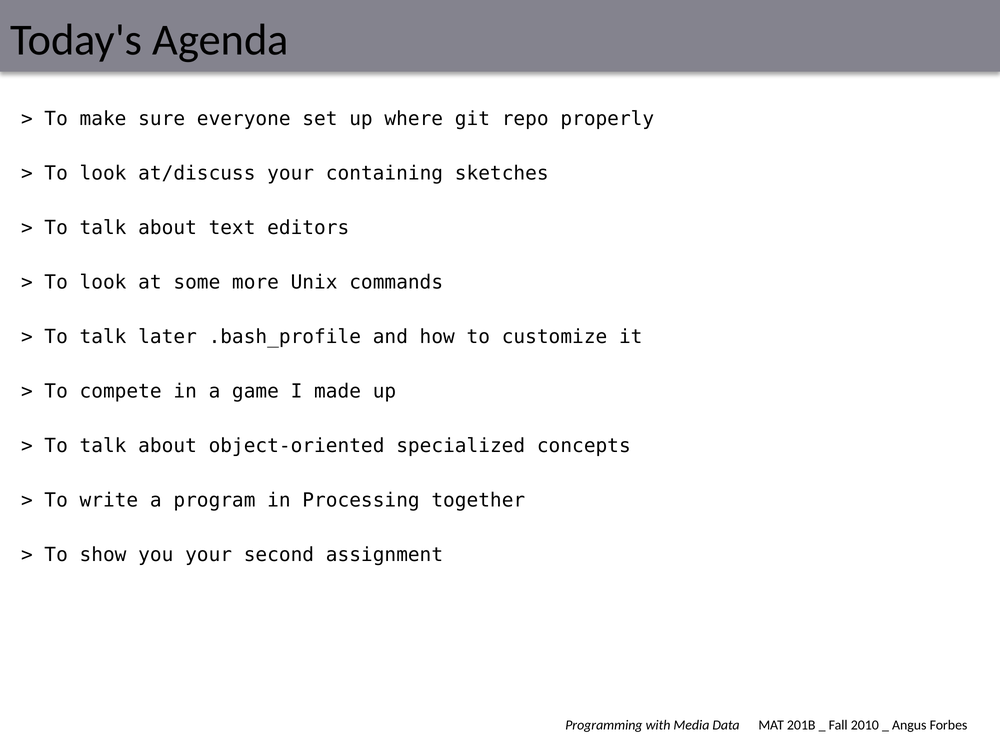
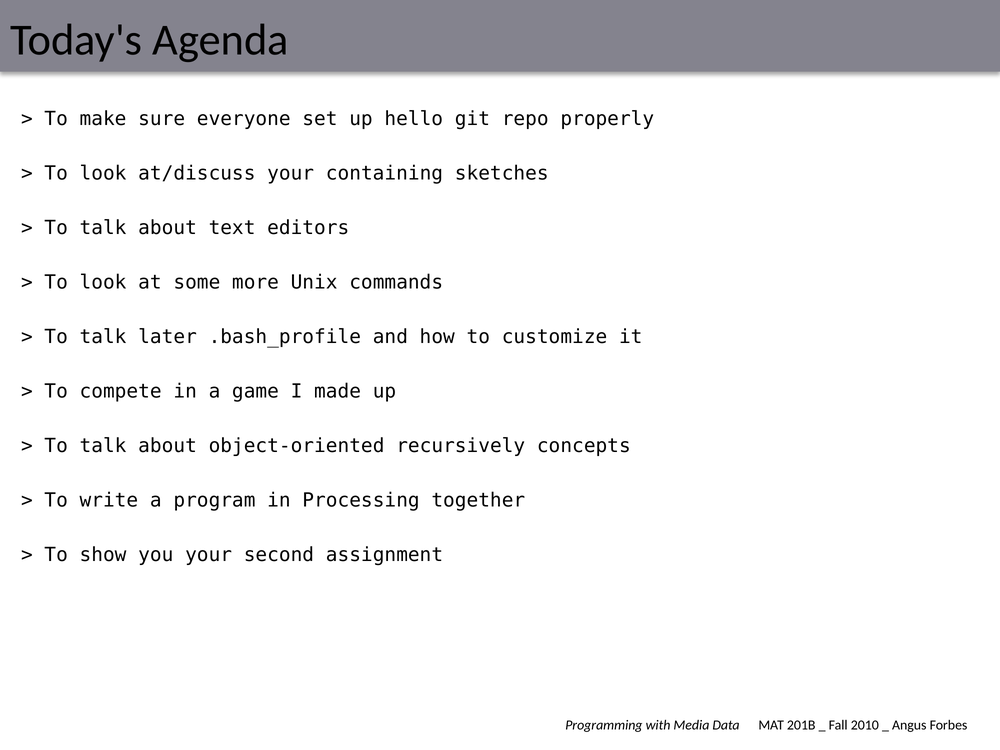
where: where -> hello
specialized: specialized -> recursively
